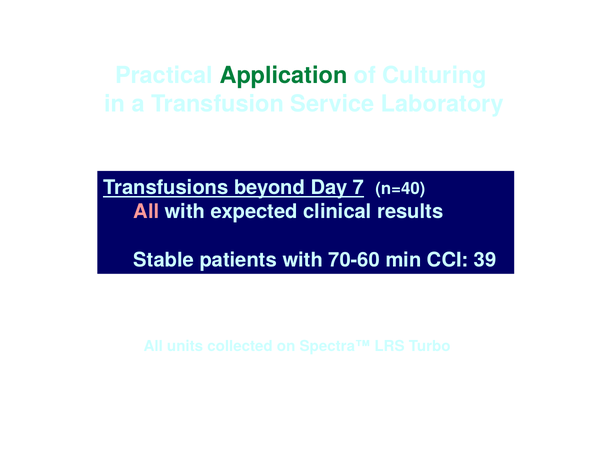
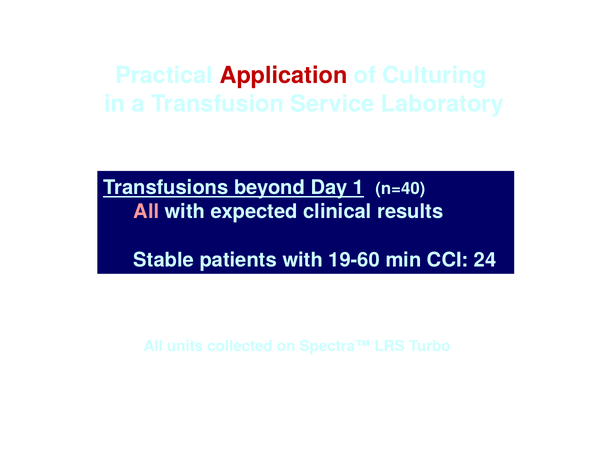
Application colour: green -> red
7: 7 -> 1
70-60: 70-60 -> 19-60
39: 39 -> 24
